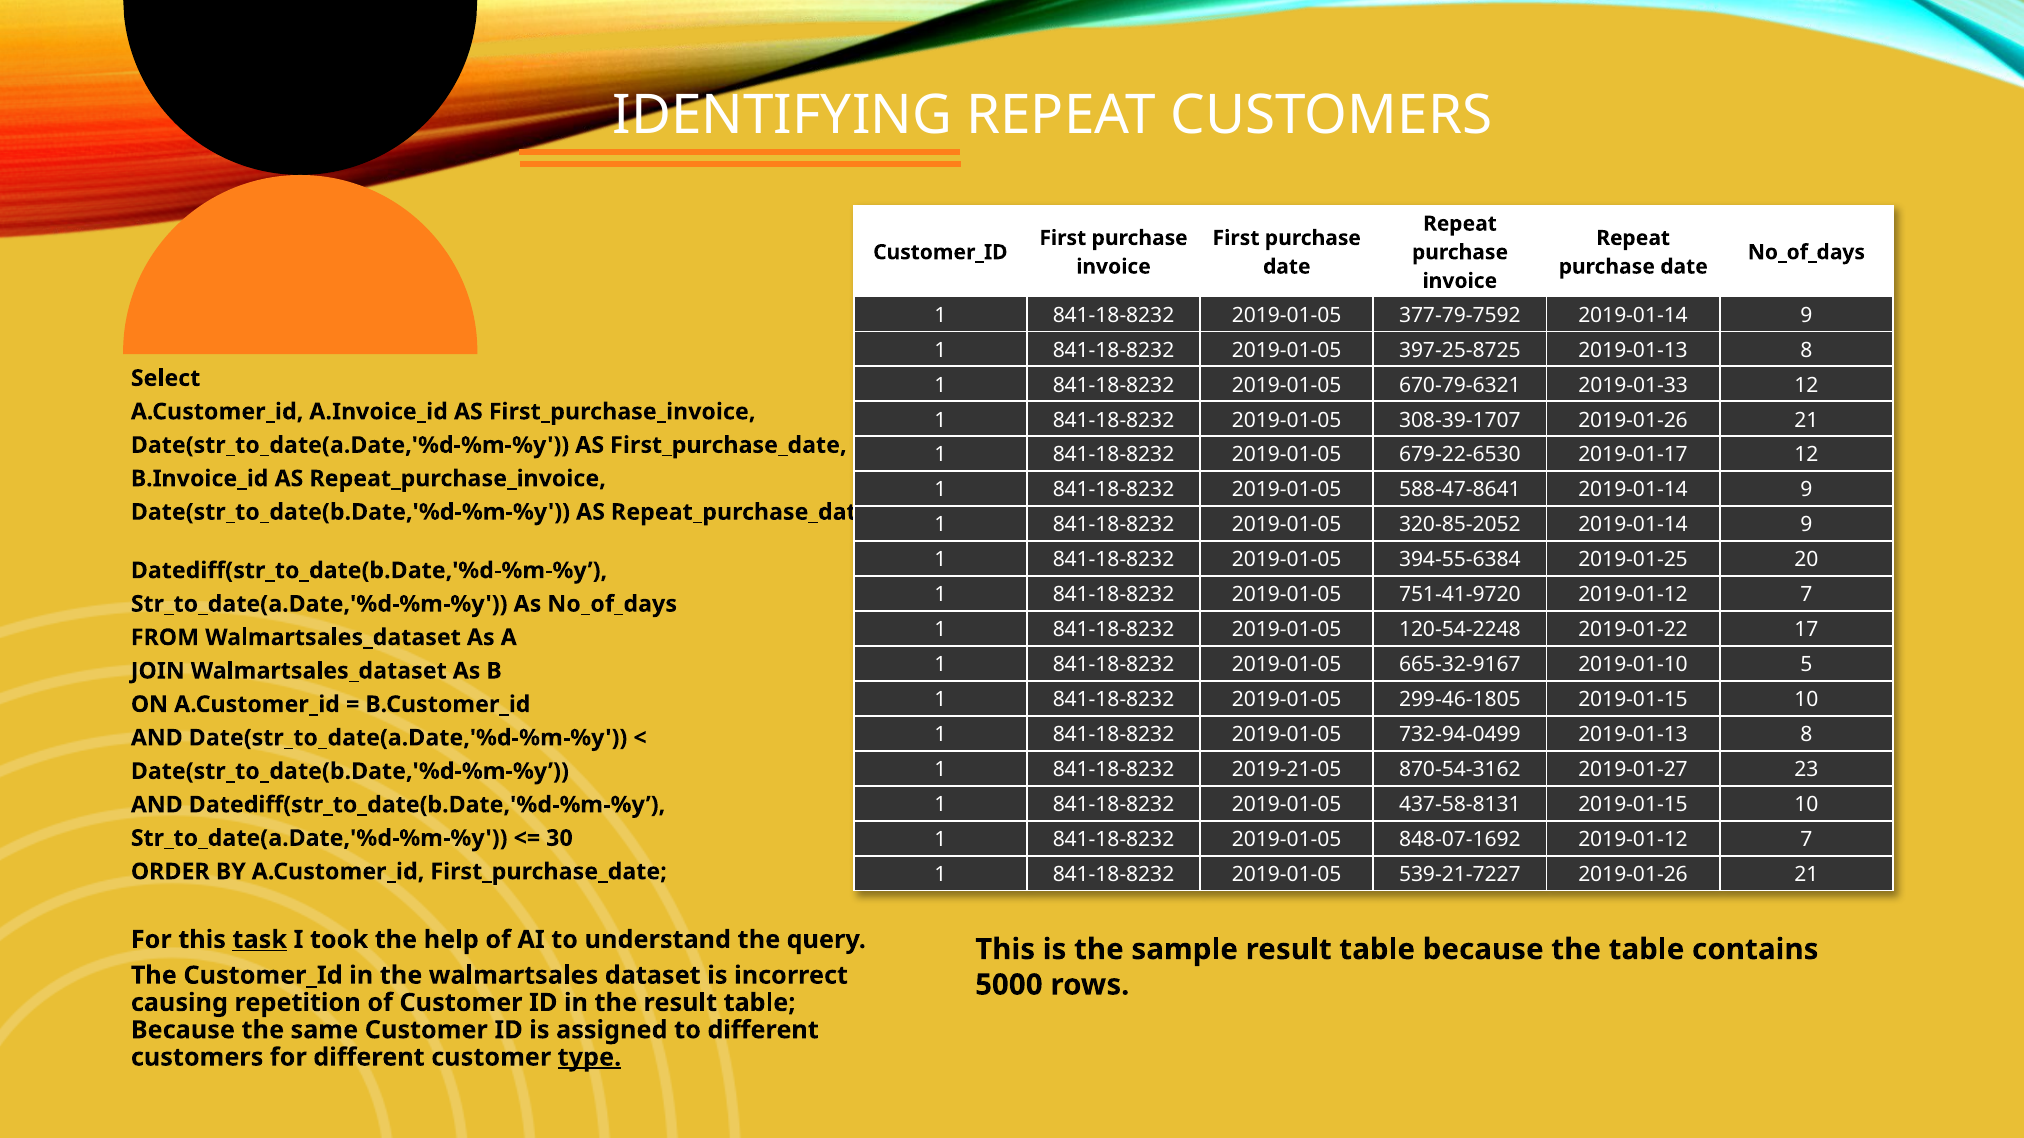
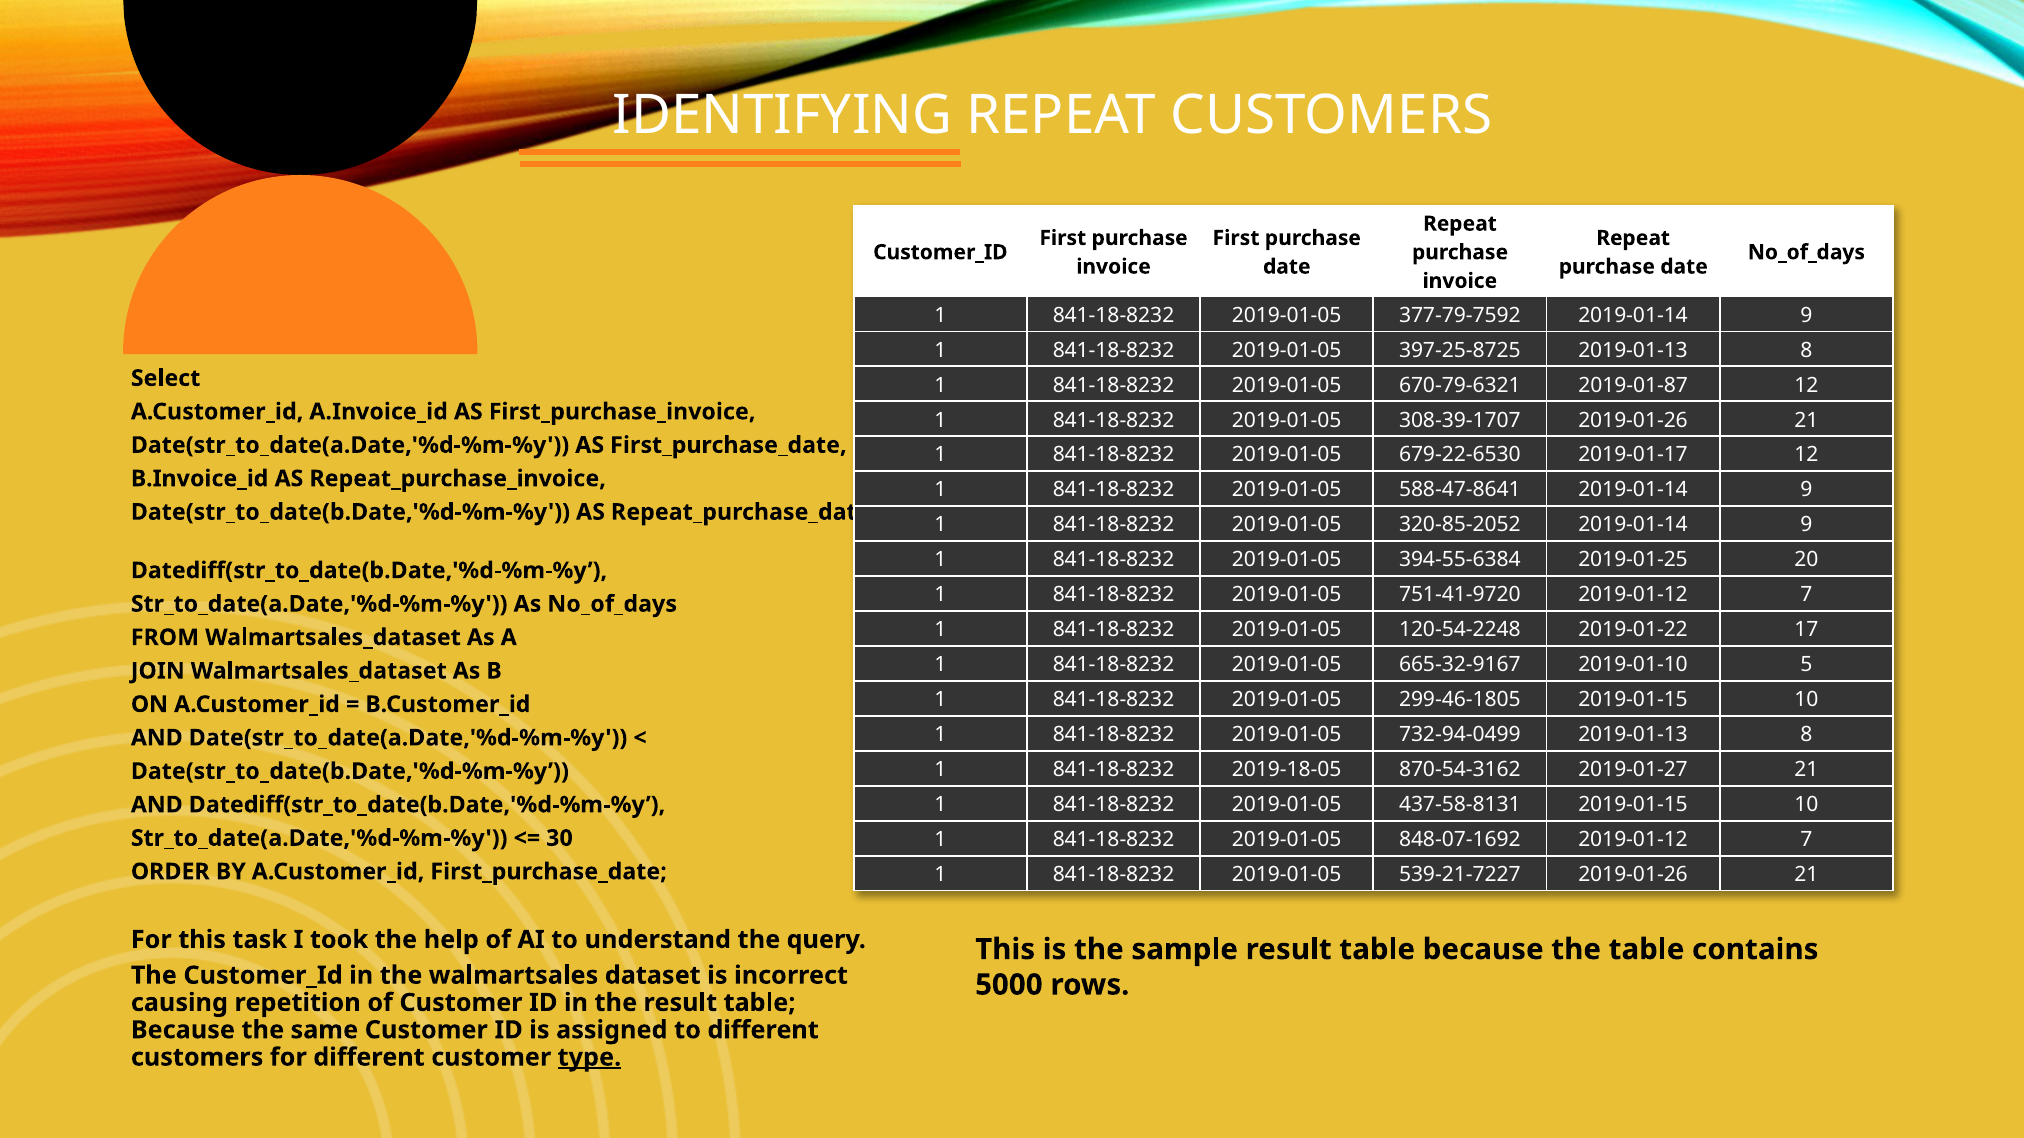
2019-01-33: 2019-01-33 -> 2019-01-87
2019-21-05: 2019-21-05 -> 2019-18-05
2019-01-27 23: 23 -> 21
task underline: present -> none
